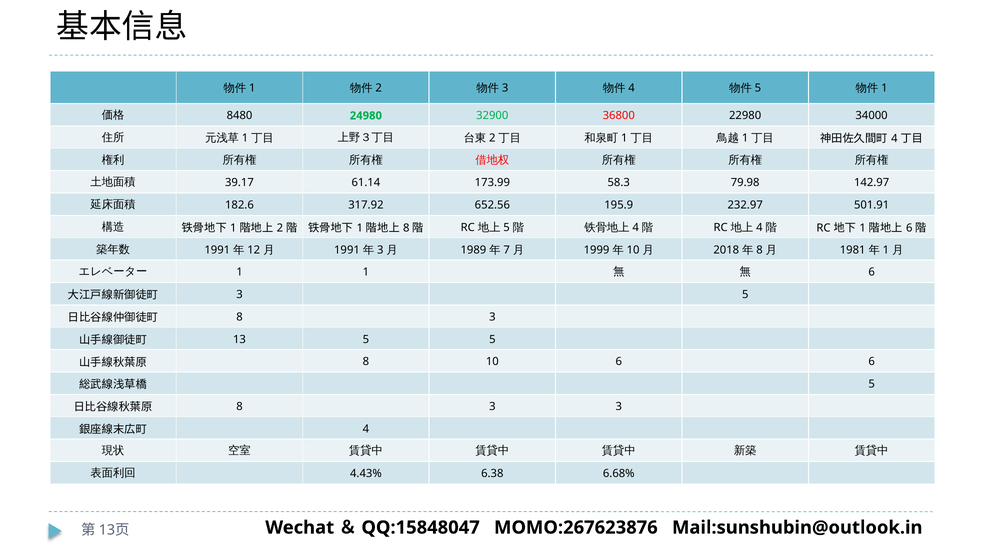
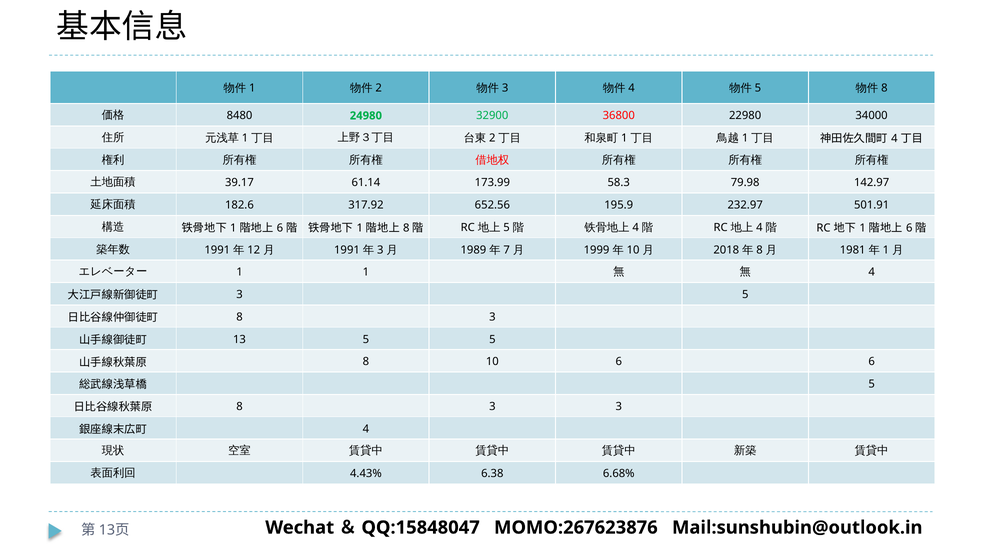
1 at (884, 88): 1 -> 8
2 at (280, 228): 2 -> 6
6 at (872, 272): 6 -> 4
